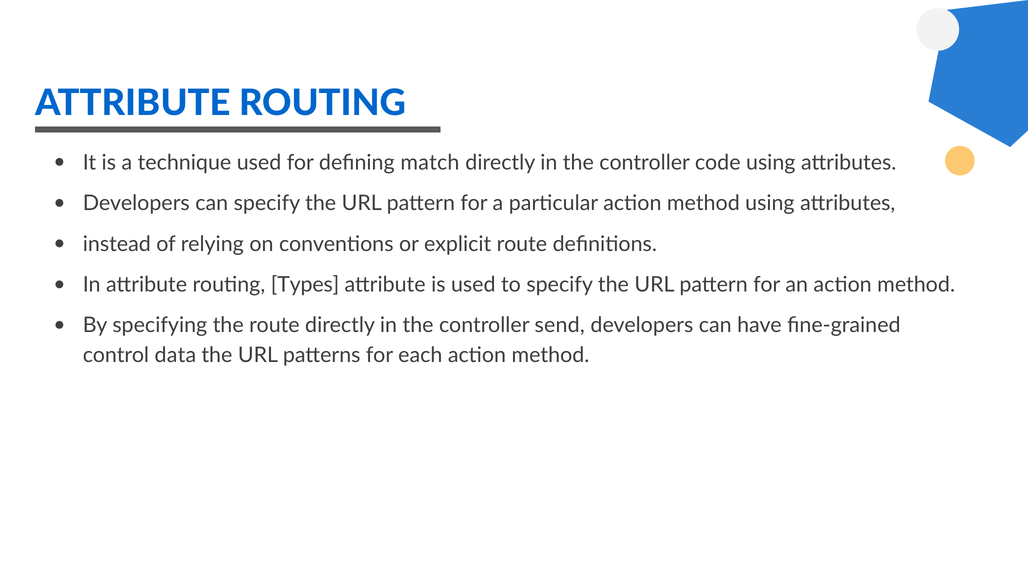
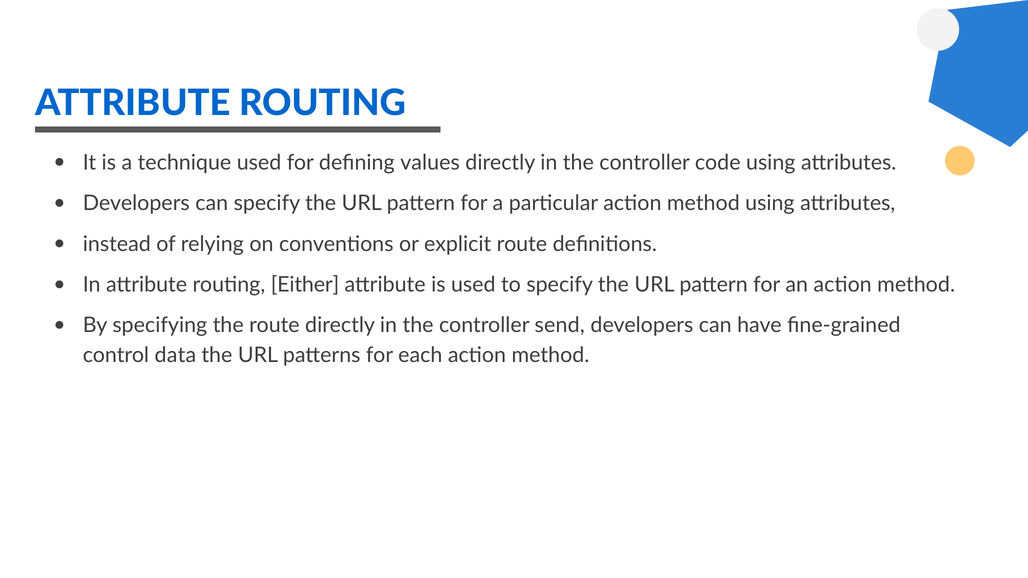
match: match -> values
Types: Types -> Either
